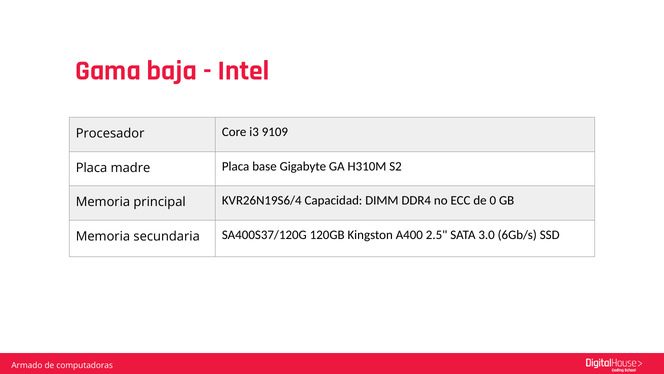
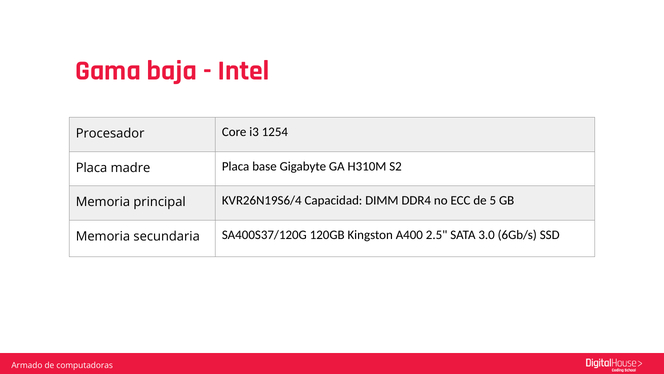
9109: 9109 -> 1254
0: 0 -> 5
